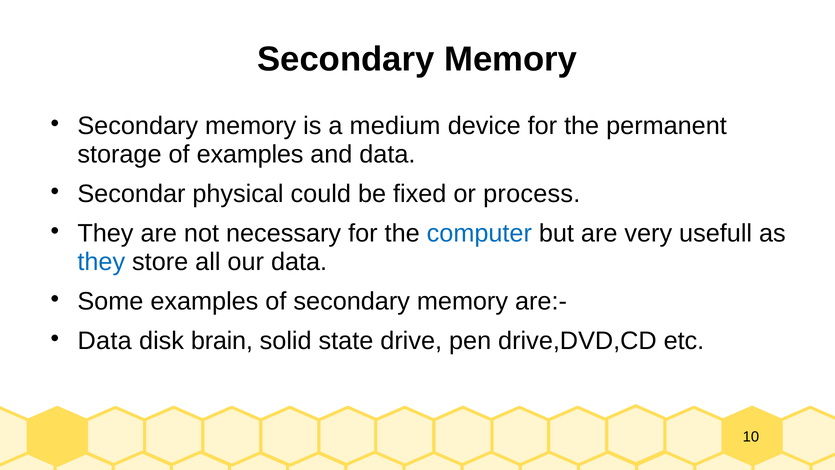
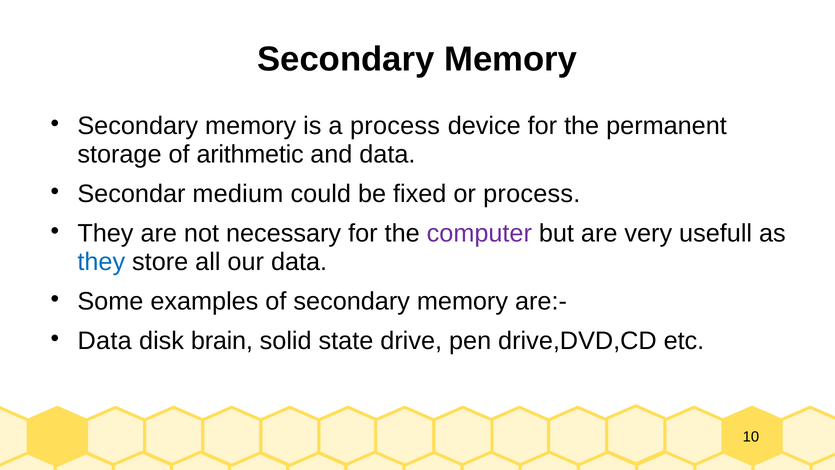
a medium: medium -> process
of examples: examples -> arithmetic
physical: physical -> medium
computer colour: blue -> purple
